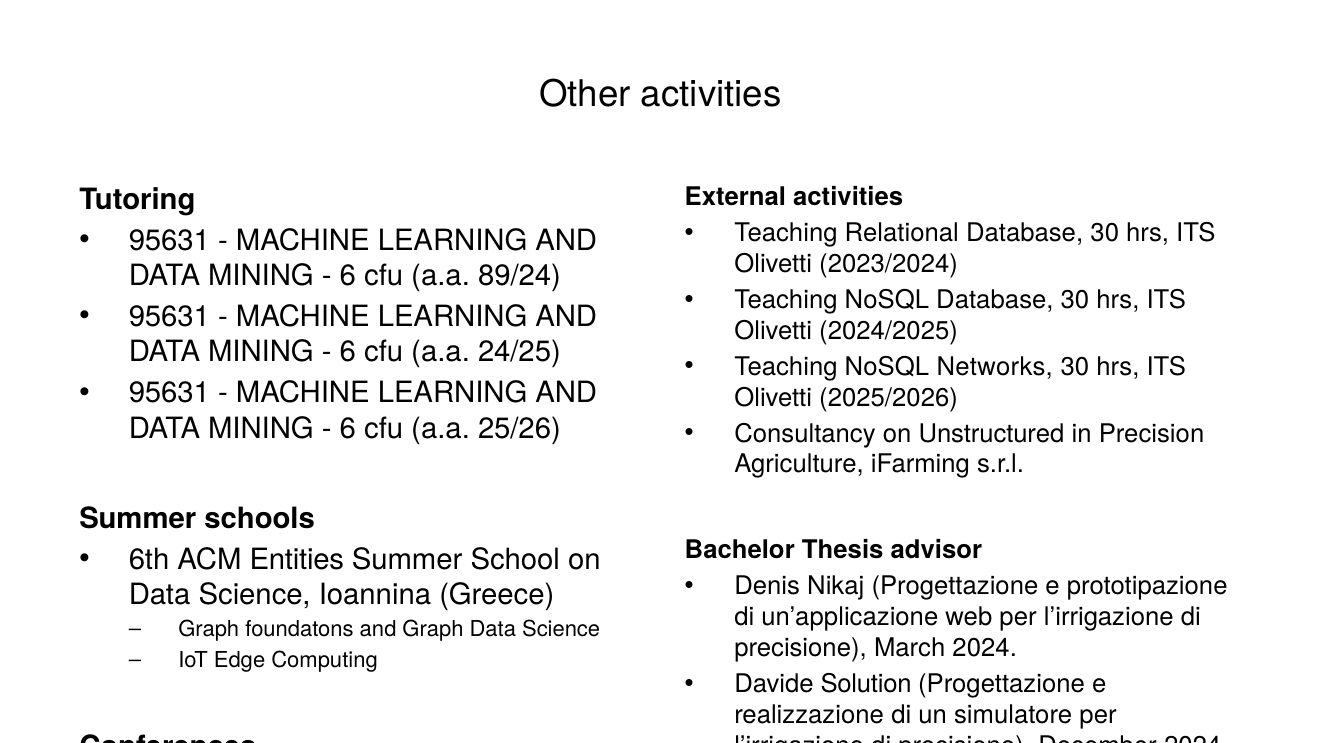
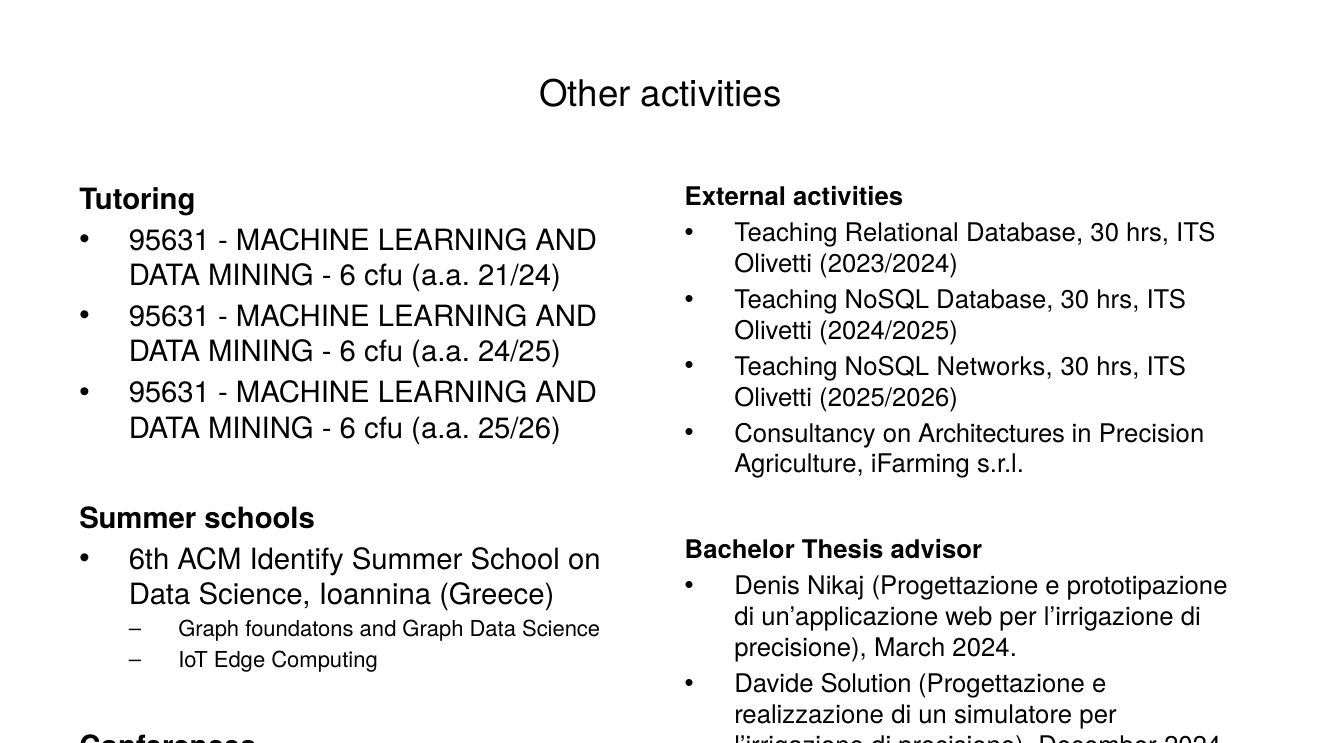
89/24: 89/24 -> 21/24
Unstructured: Unstructured -> Architectures
Entities: Entities -> Identify
